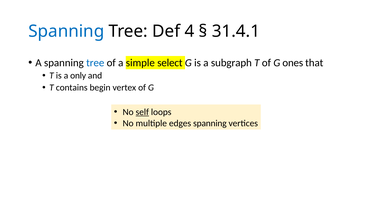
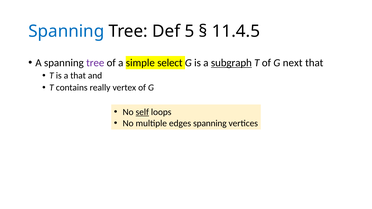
4: 4 -> 5
31.4.1: 31.4.1 -> 11.4.5
tree at (95, 63) colour: blue -> purple
subgraph underline: none -> present
ones: ones -> next
a only: only -> that
begin: begin -> really
